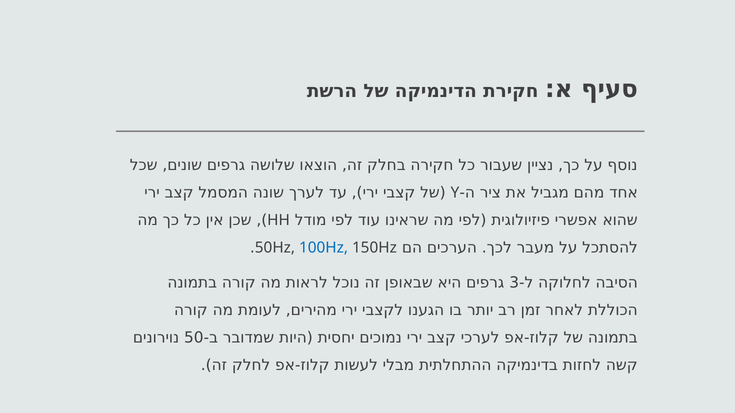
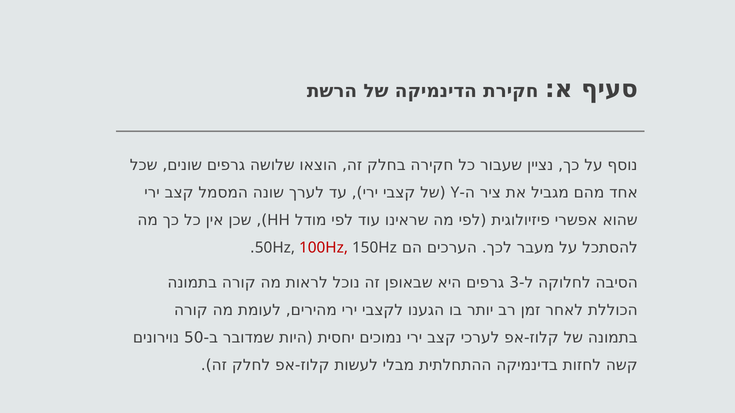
100Hz colour: blue -> red
